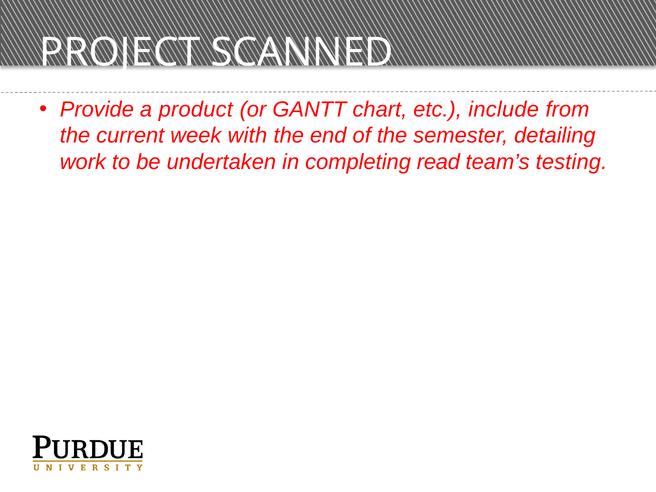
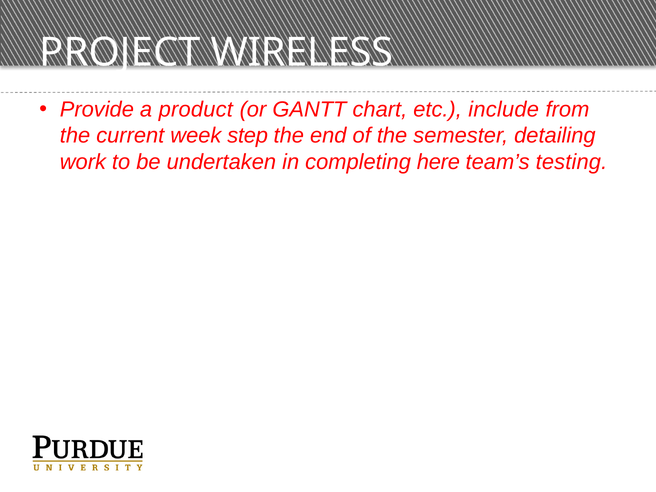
SCANNED: SCANNED -> WIRELESS
with: with -> step
read: read -> here
